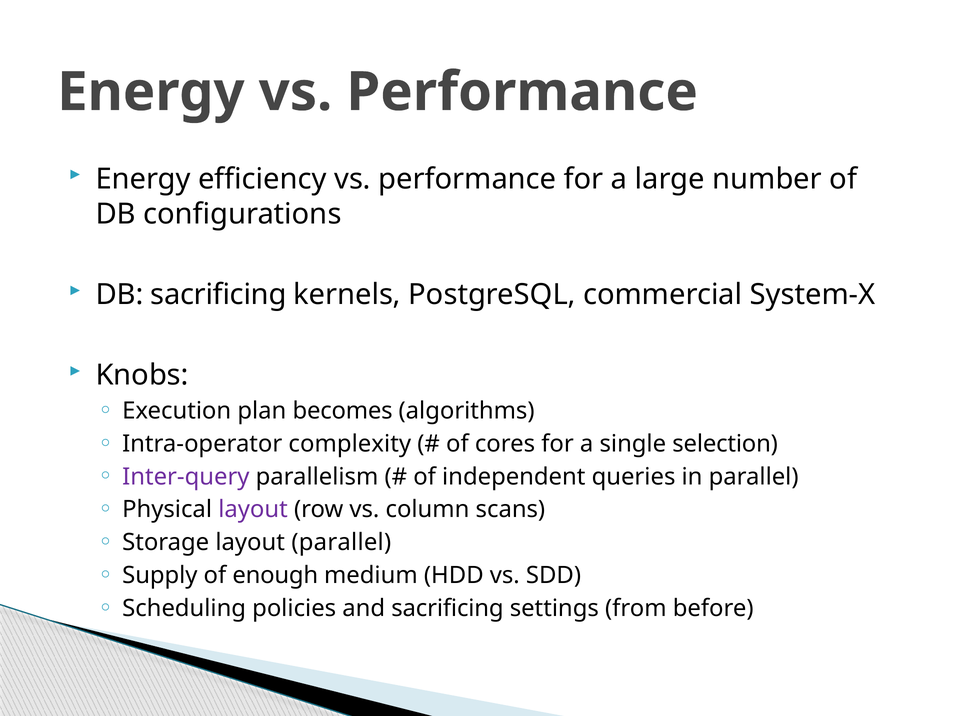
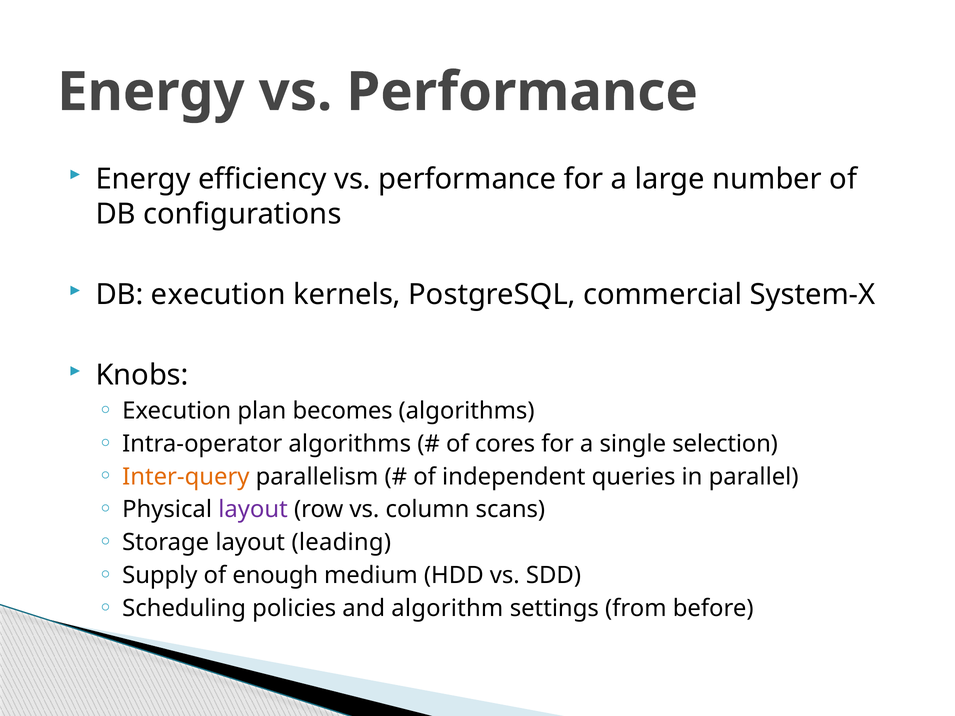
DB sacrificing: sacrificing -> execution
Intra-operator complexity: complexity -> algorithms
Inter-query colour: purple -> orange
layout parallel: parallel -> leading
and sacrificing: sacrificing -> algorithm
